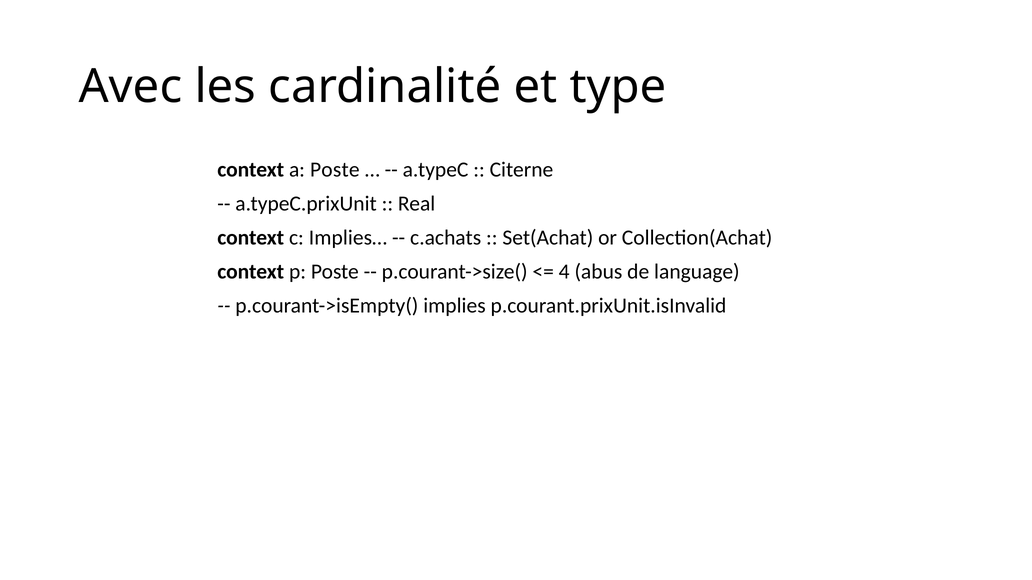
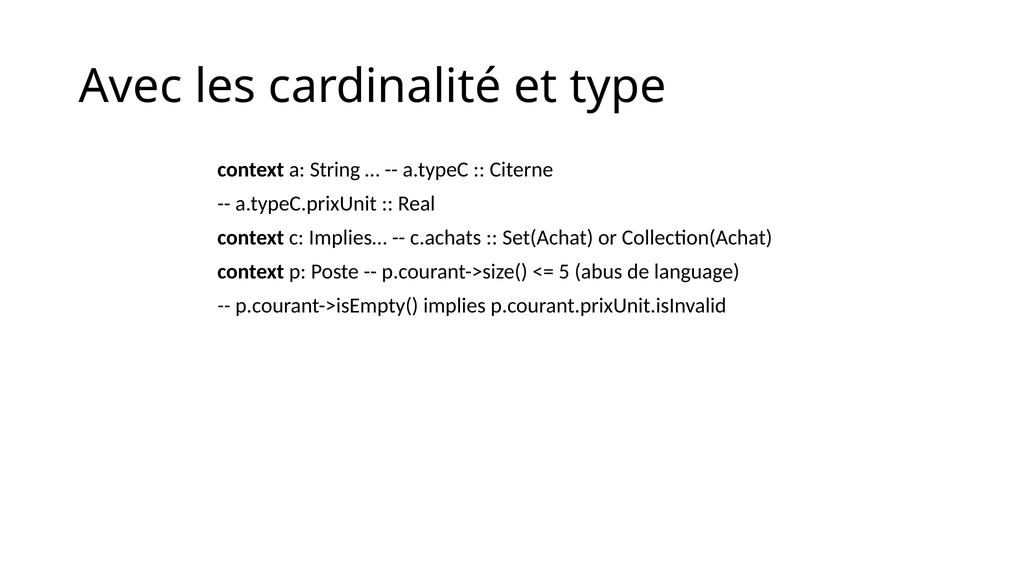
a Poste: Poste -> String
4: 4 -> 5
